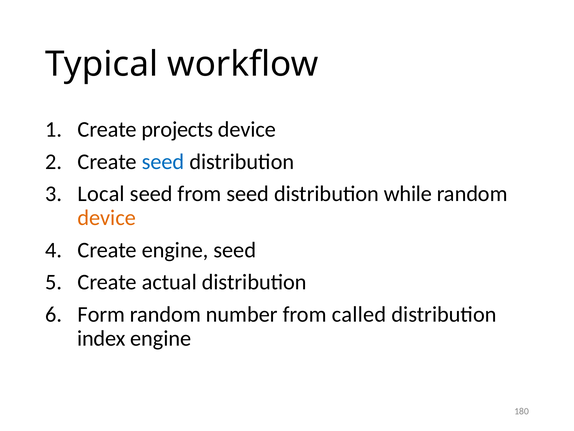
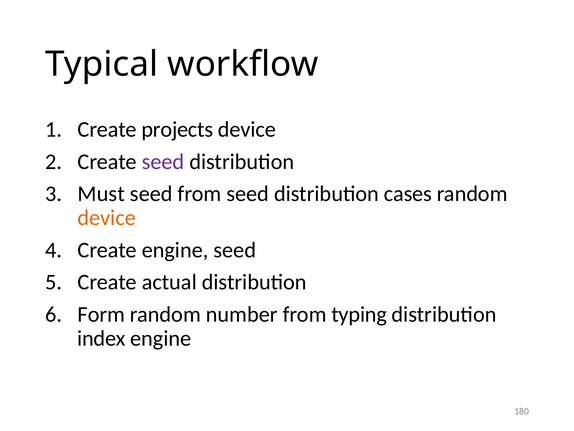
seed at (163, 161) colour: blue -> purple
Local: Local -> Must
while: while -> cases
called: called -> typing
